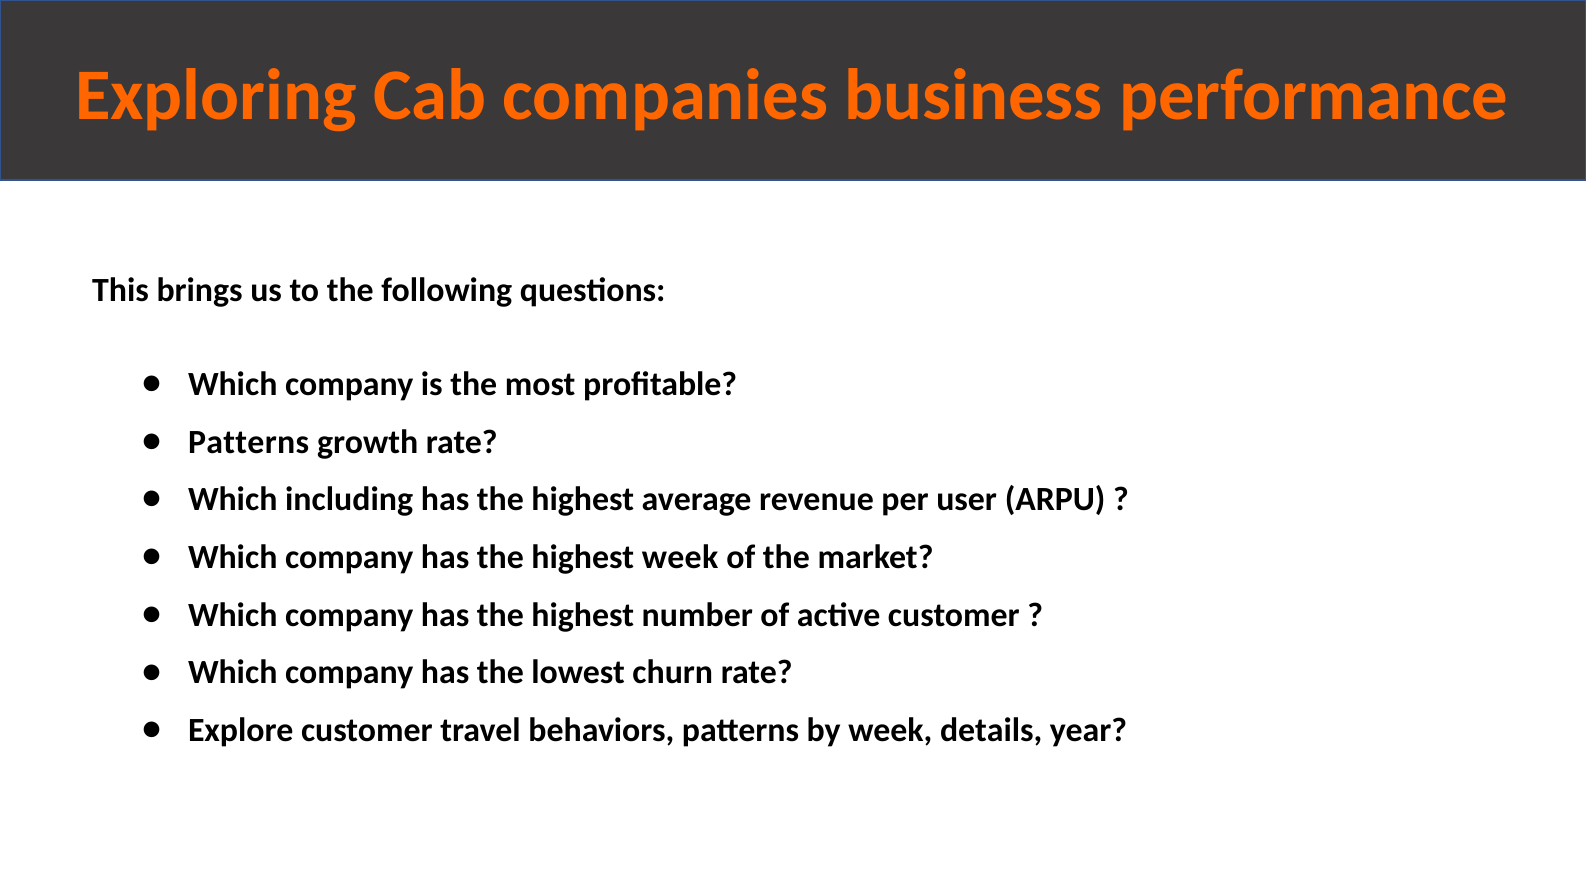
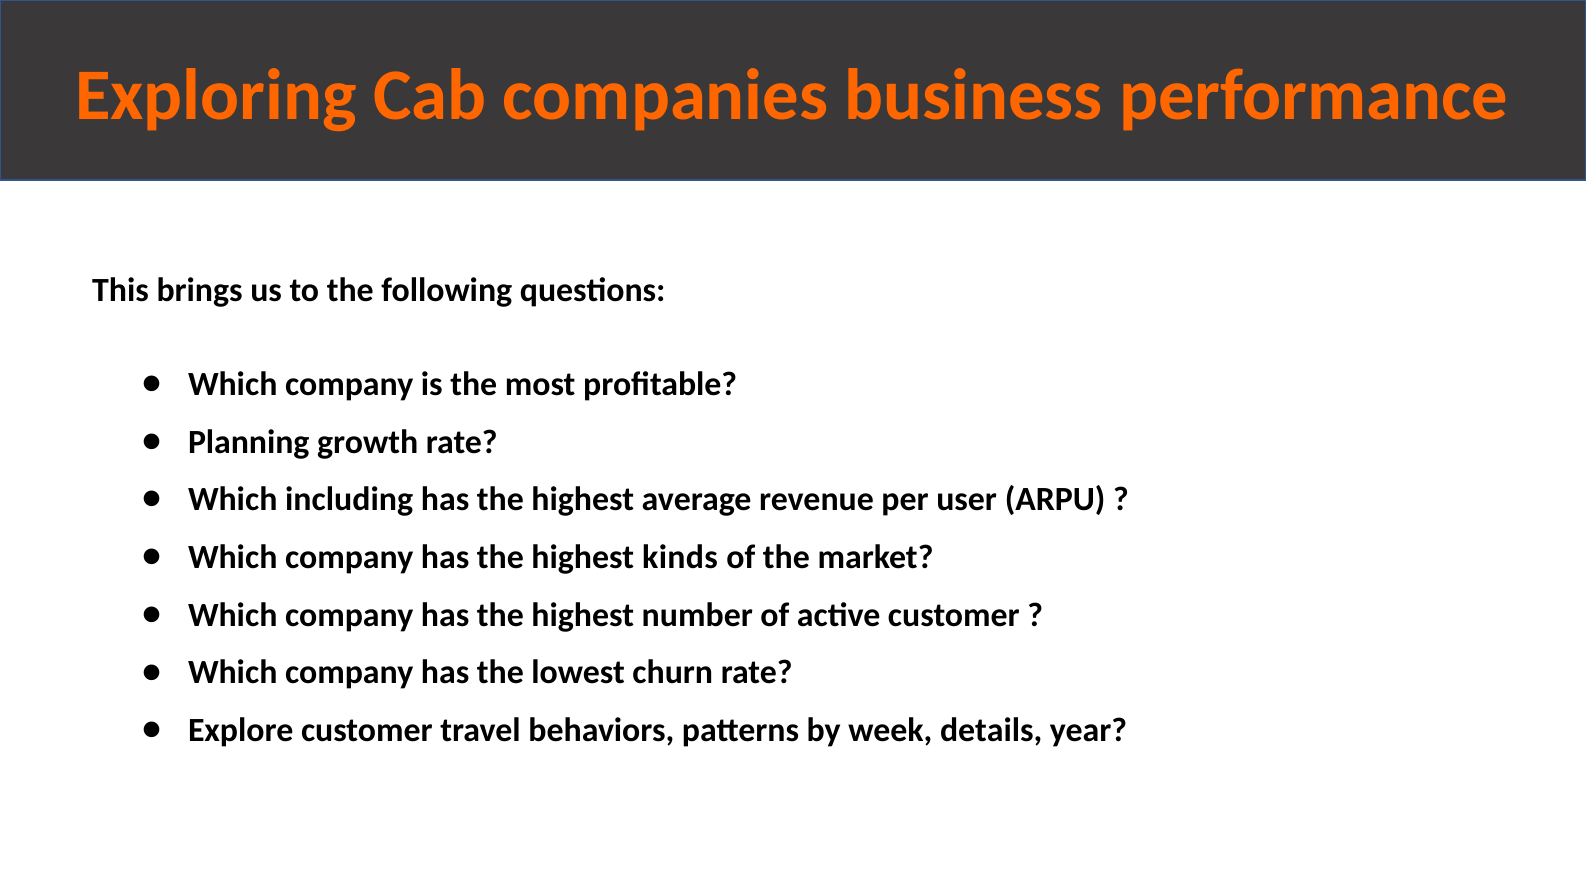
Patterns at (249, 442): Patterns -> Planning
highest week: week -> kinds
